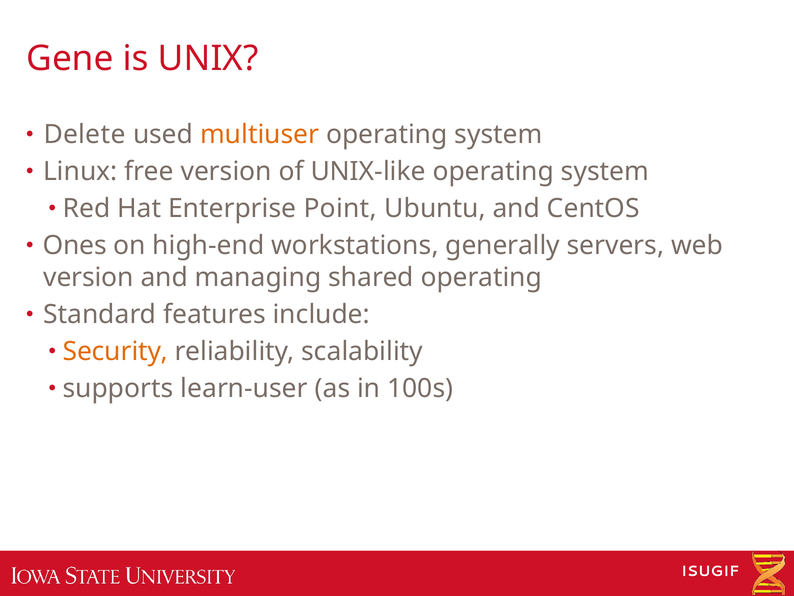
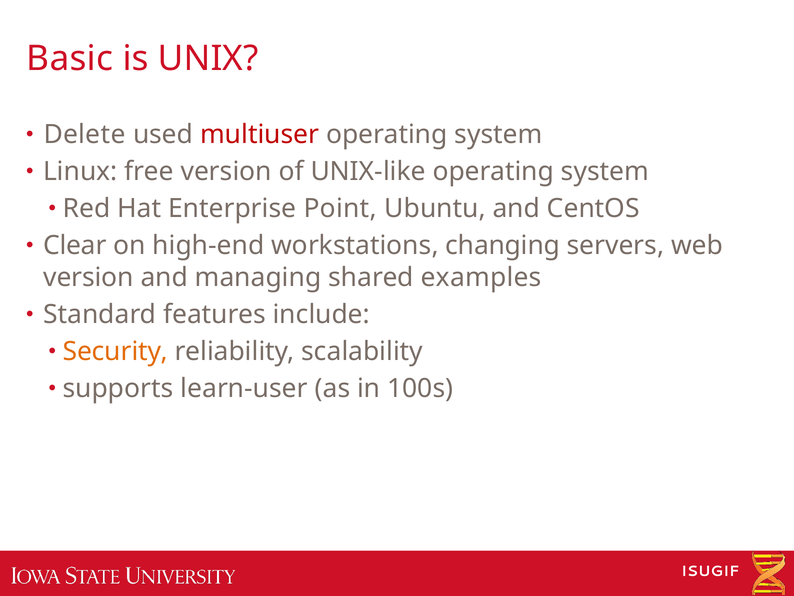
Gene: Gene -> Basic
multiuser colour: orange -> red
Ones: Ones -> Clear
generally: generally -> changing
shared operating: operating -> examples
